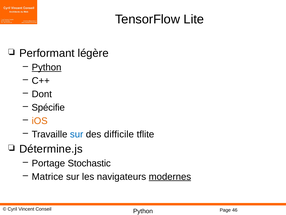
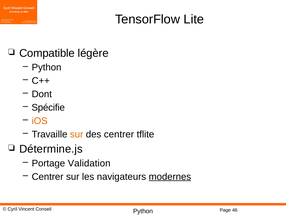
Performant: Performant -> Compatible
Python at (47, 67) underline: present -> none
sur at (77, 134) colour: blue -> orange
des difficile: difficile -> centrer
Stochastic: Stochastic -> Validation
Matrice at (48, 176): Matrice -> Centrer
